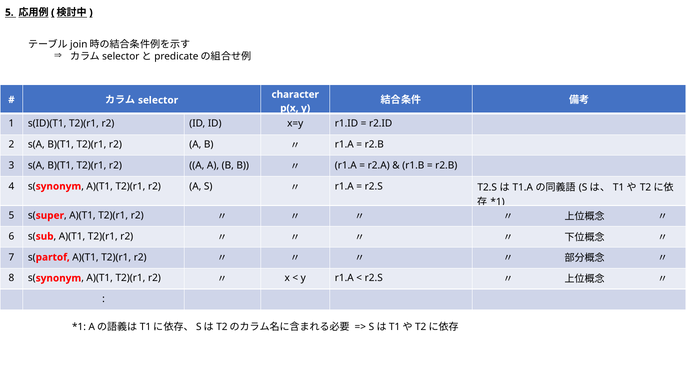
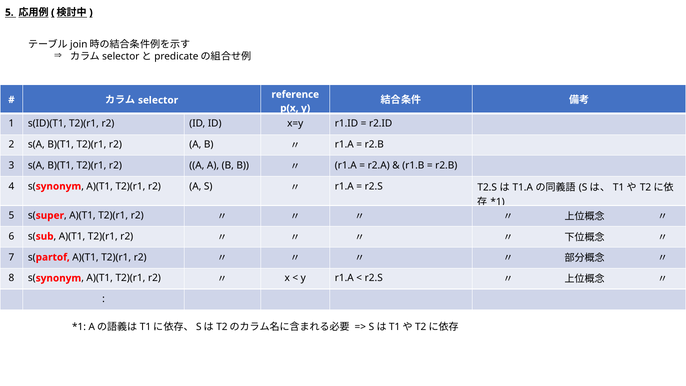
character: character -> reference
